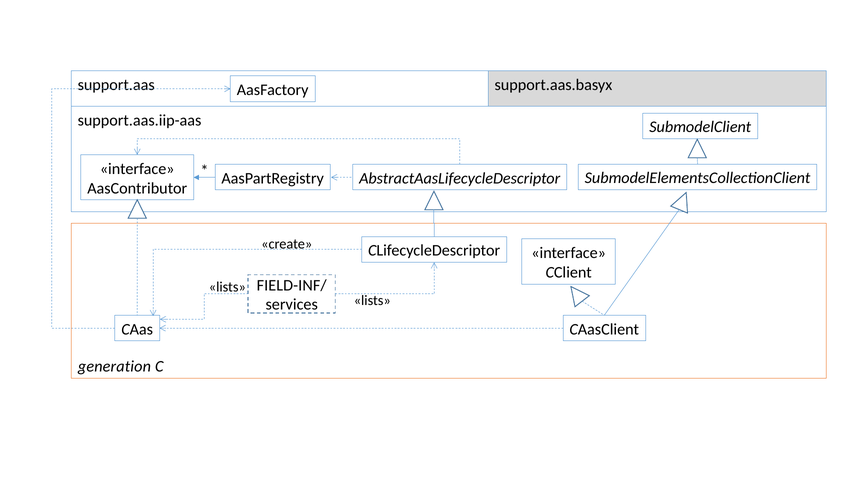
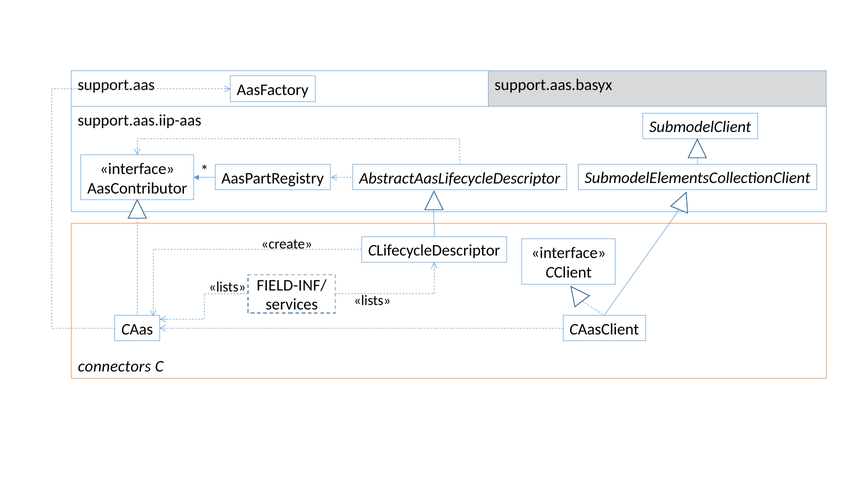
generation: generation -> connectors
